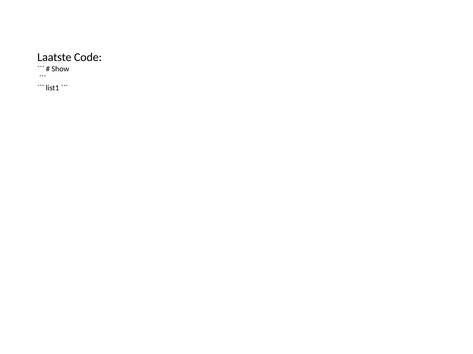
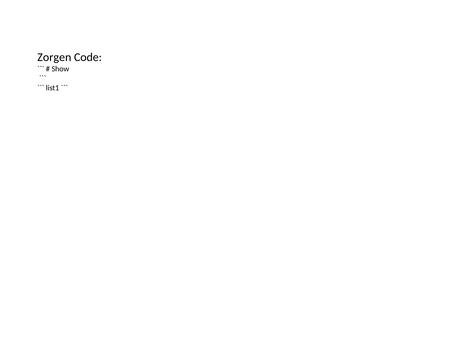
Laatste: Laatste -> Zorgen
